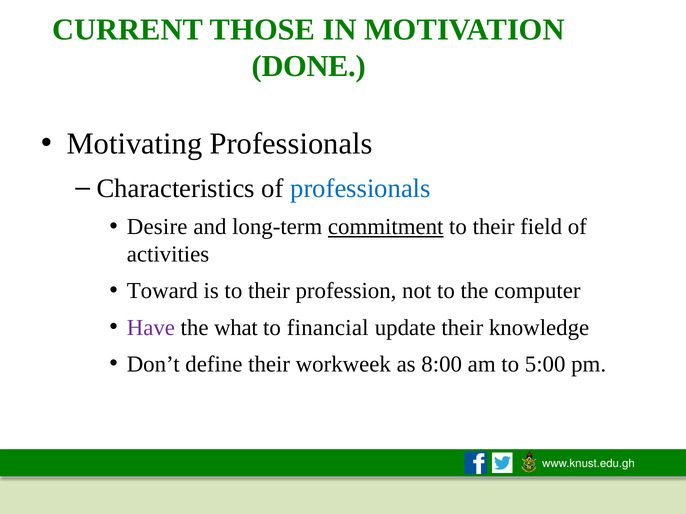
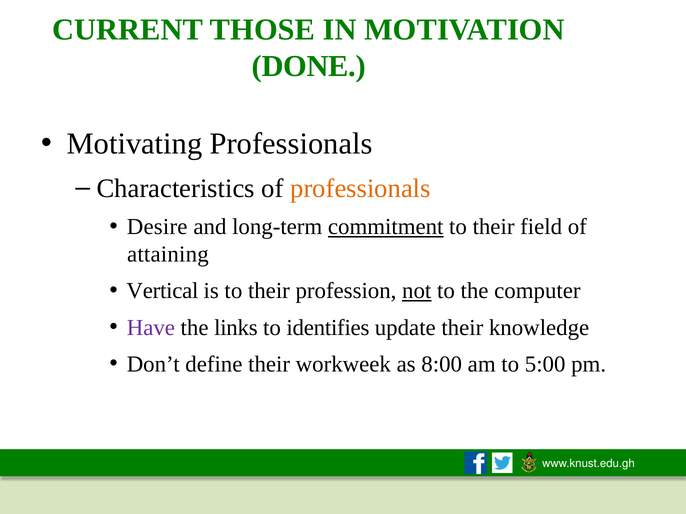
professionals at (360, 189) colour: blue -> orange
activities: activities -> attaining
Toward: Toward -> Vertical
not underline: none -> present
what: what -> links
financial: financial -> identifies
